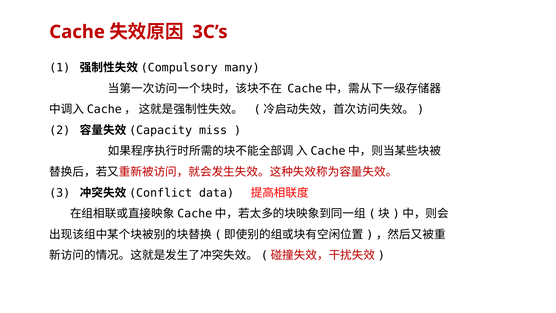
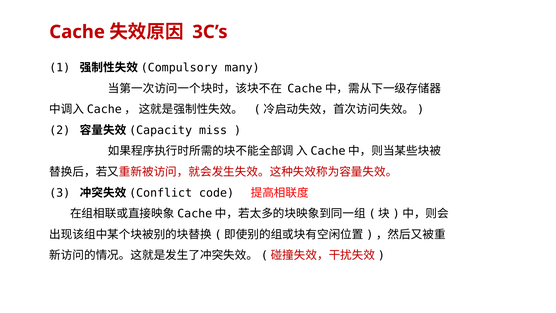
data: data -> code
